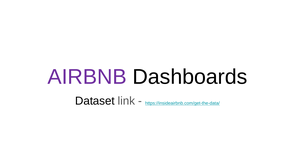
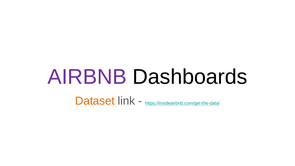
Dataset colour: black -> orange
